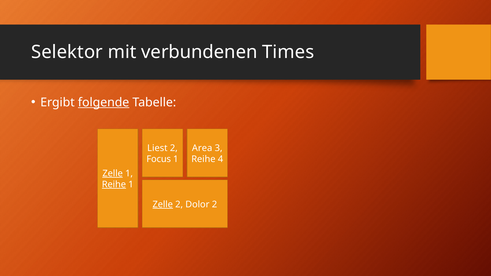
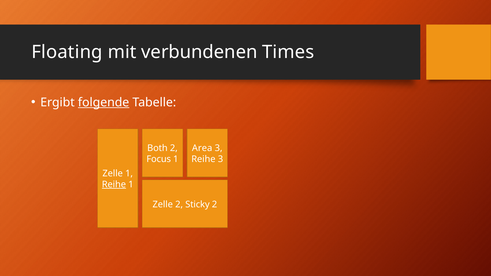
Selektor: Selektor -> Floating
Liest: Liest -> Both
Reihe 4: 4 -> 3
Zelle at (113, 173) underline: present -> none
Zelle at (163, 205) underline: present -> none
Dolor: Dolor -> Sticky
